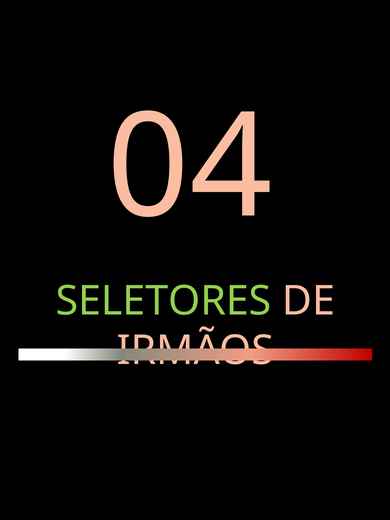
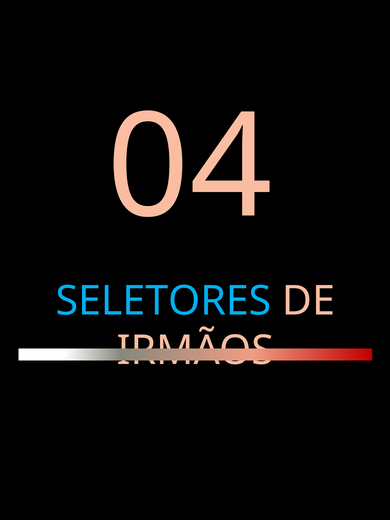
SELETORES at (163, 301) colour: light green -> light blue
